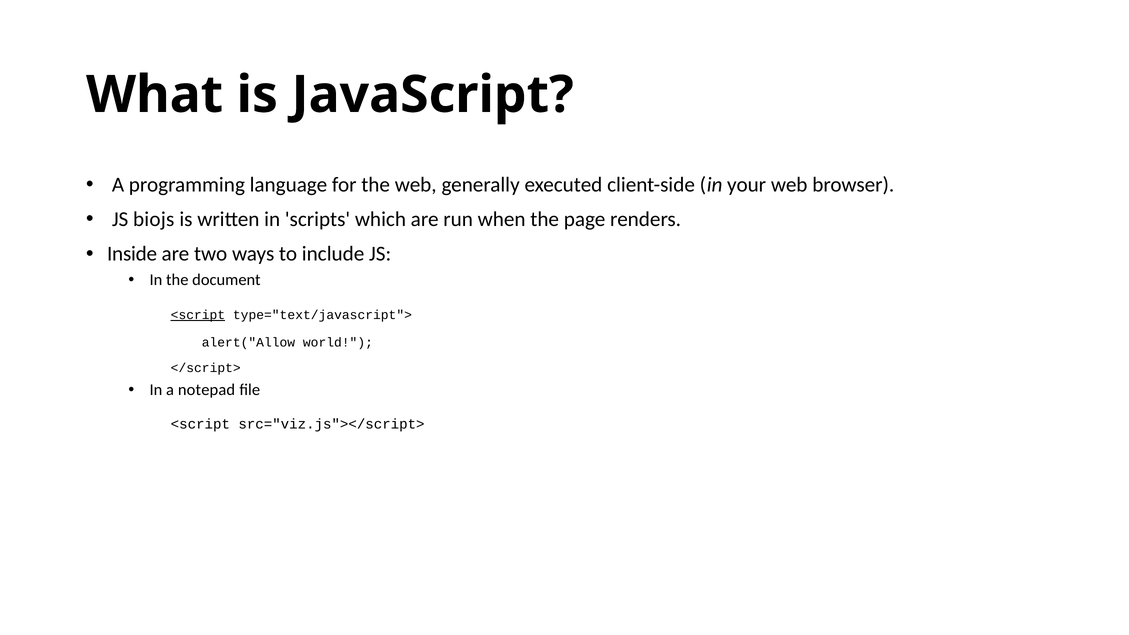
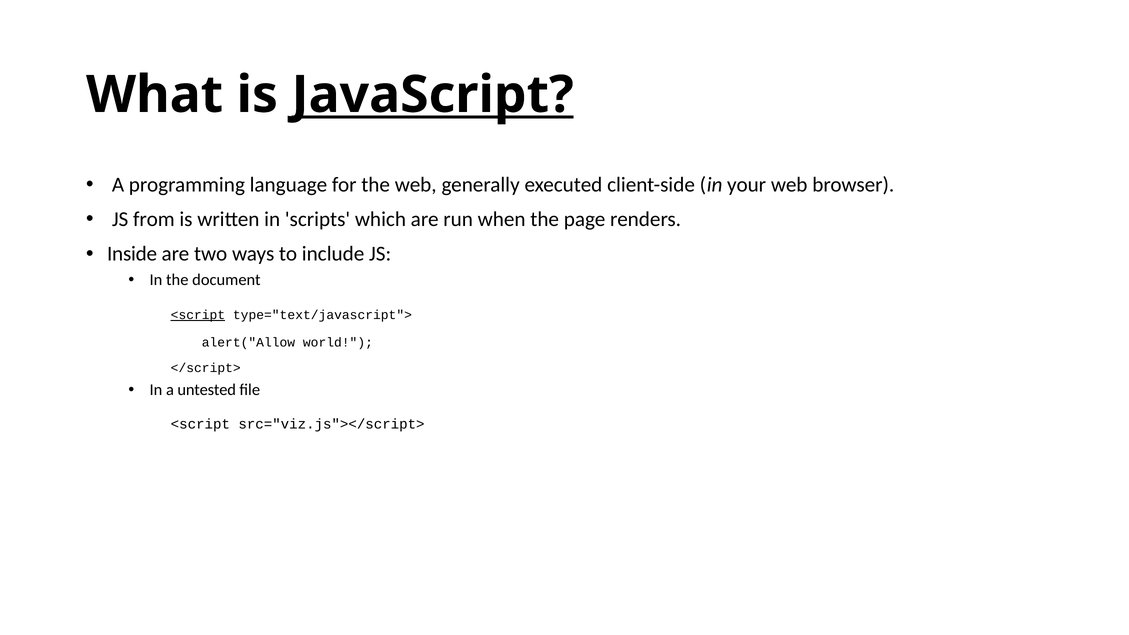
JavaScript underline: none -> present
biojs: biojs -> from
notepad: notepad -> untested
